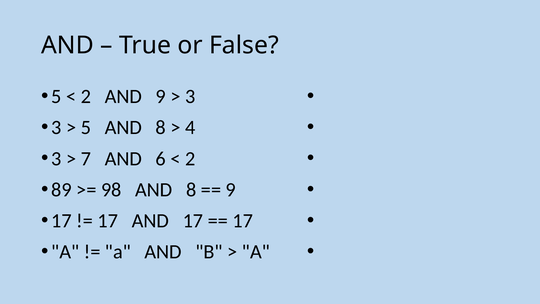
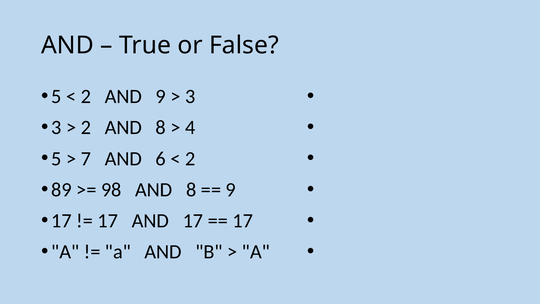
5 at (86, 127): 5 -> 2
3 at (56, 159): 3 -> 5
